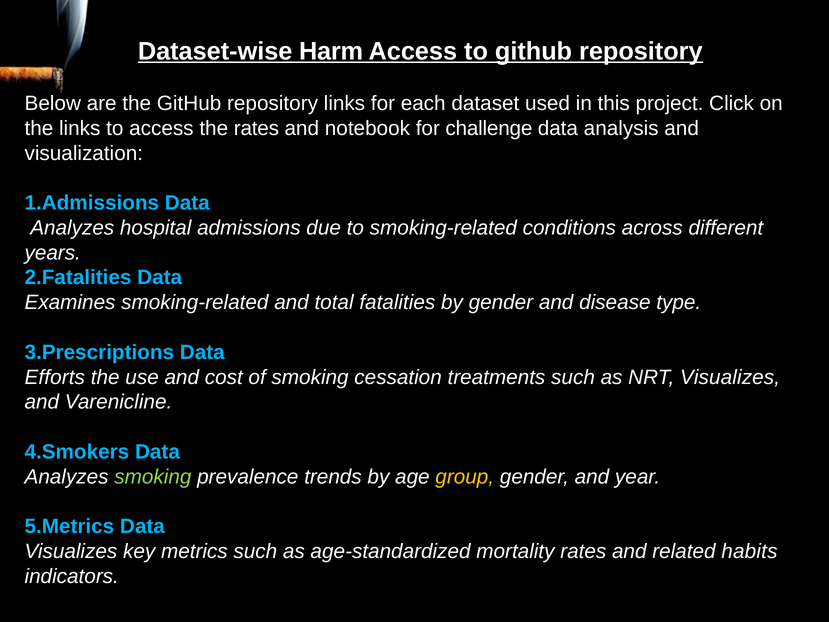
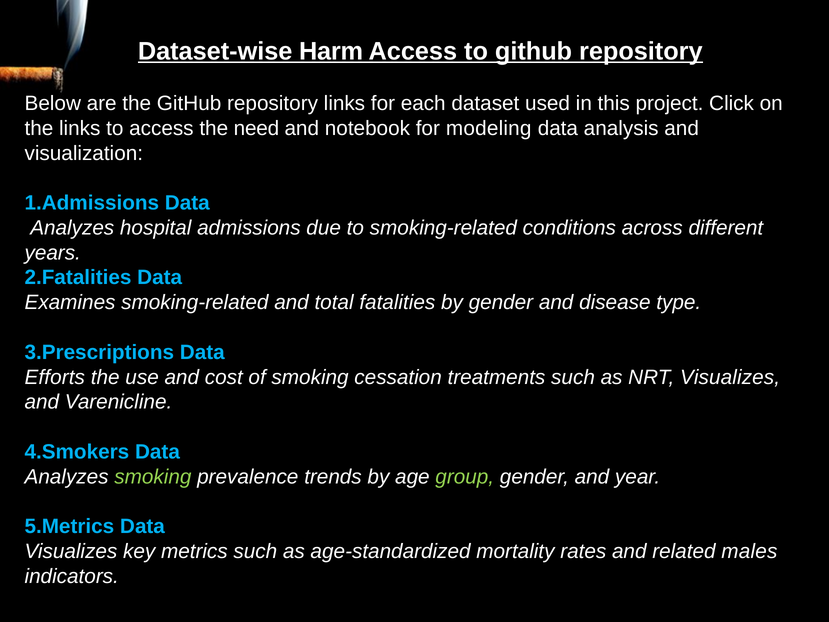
the rates: rates -> need
challenge: challenge -> modeling
group colour: yellow -> light green
habits: habits -> males
